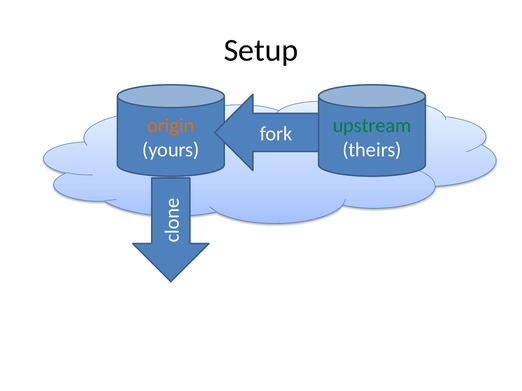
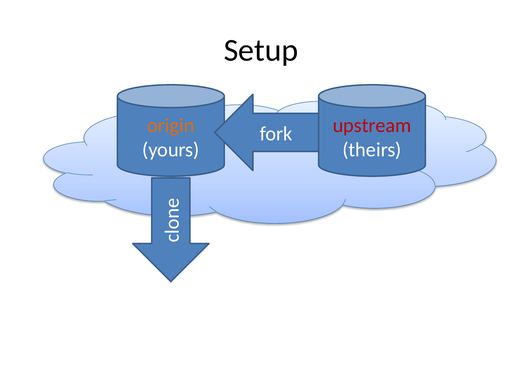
upstream colour: green -> red
